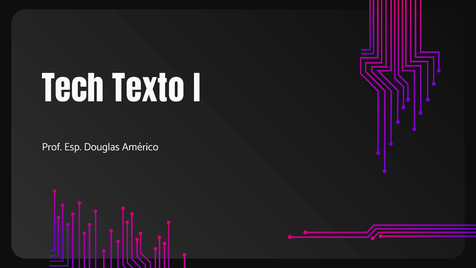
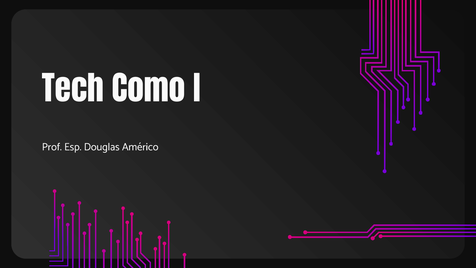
Texto: Texto -> Como
